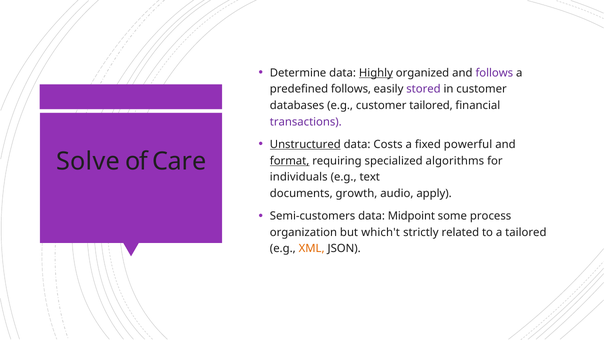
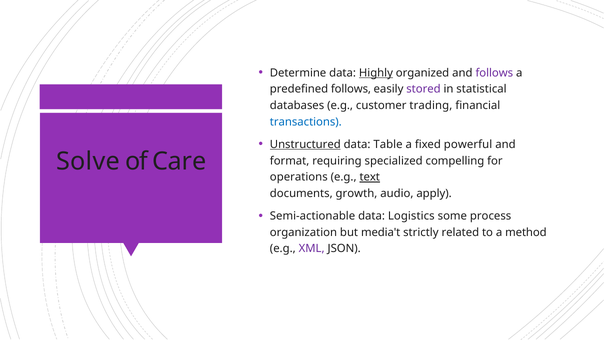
in customer: customer -> statistical
customer tailored: tailored -> trading
transactions colour: purple -> blue
Costs: Costs -> Table
format underline: present -> none
algorithms: algorithms -> compelling
individuals: individuals -> operations
text underline: none -> present
Semi-customers: Semi-customers -> Semi-actionable
Midpoint: Midpoint -> Logistics
which't: which't -> media't
a tailored: tailored -> method
XML colour: orange -> purple
